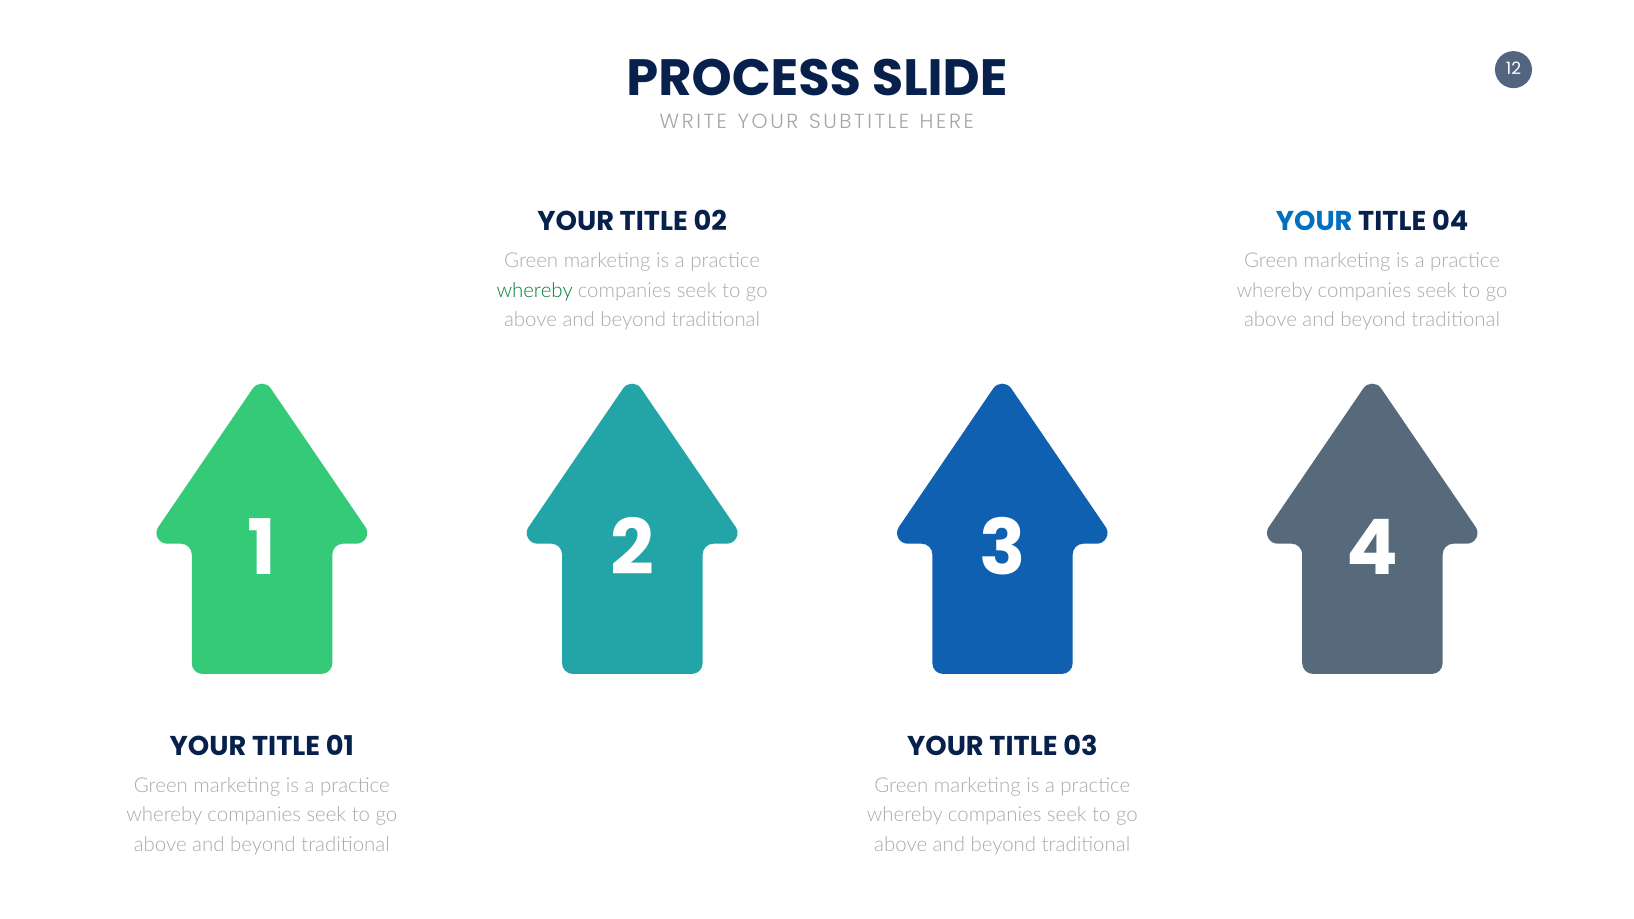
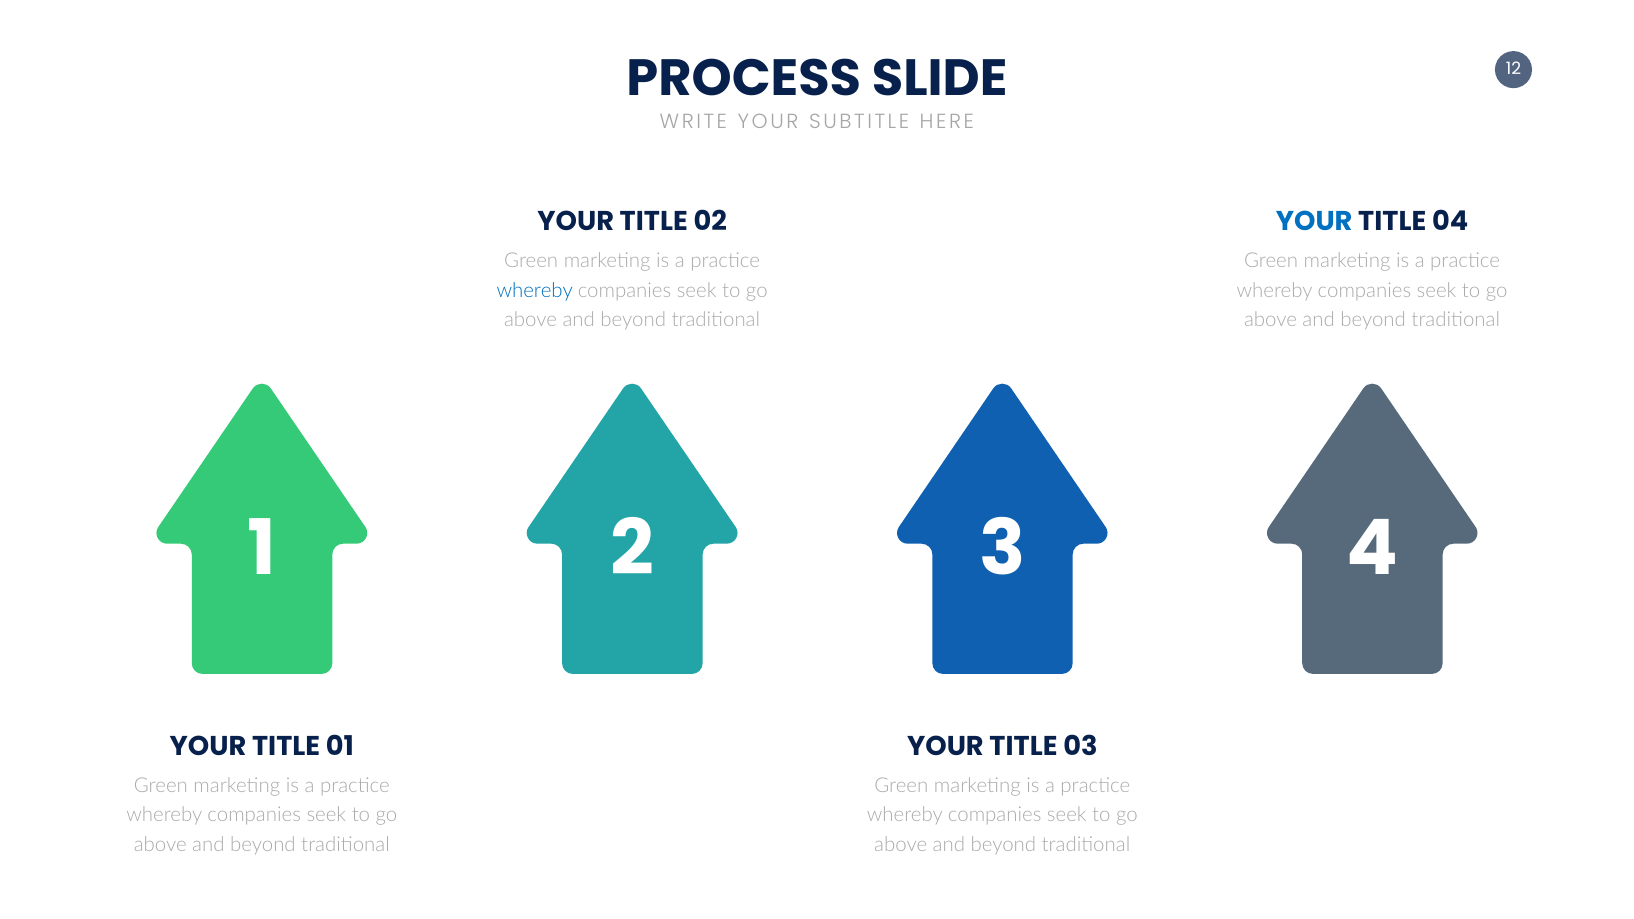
whereby at (535, 291) colour: green -> blue
